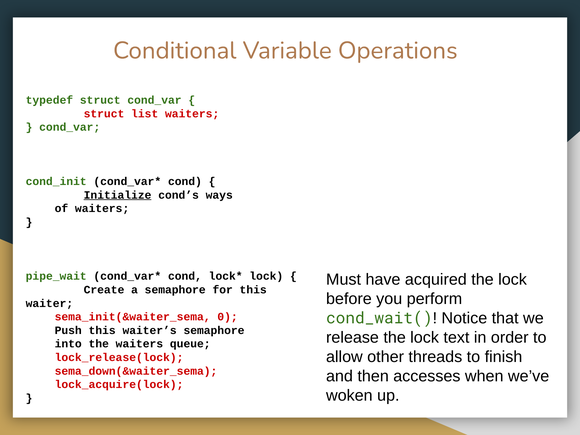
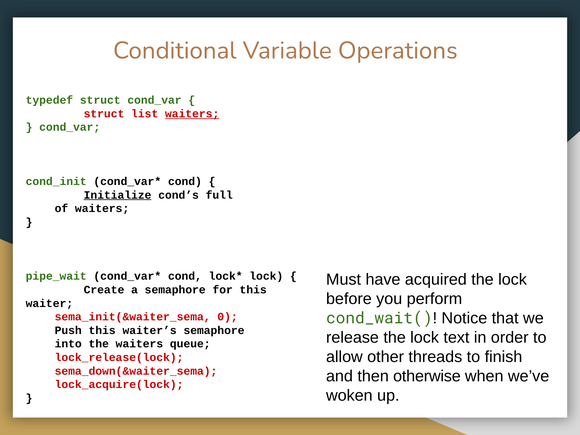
waiters at (192, 114) underline: none -> present
ways: ways -> full
accesses: accesses -> otherwise
